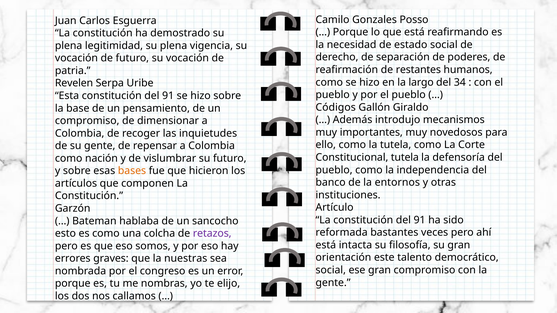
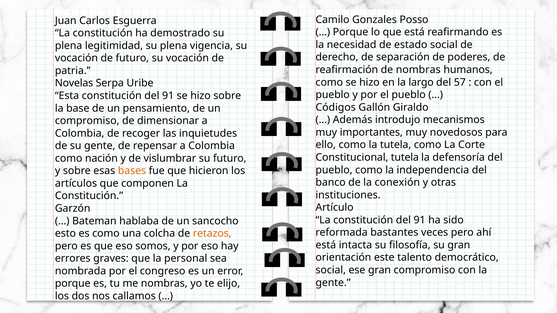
de restantes: restantes -> nombras
34: 34 -> 57
Revelen: Revelen -> Novelas
entornos: entornos -> conexión
retazos colour: purple -> orange
nuestras: nuestras -> personal
